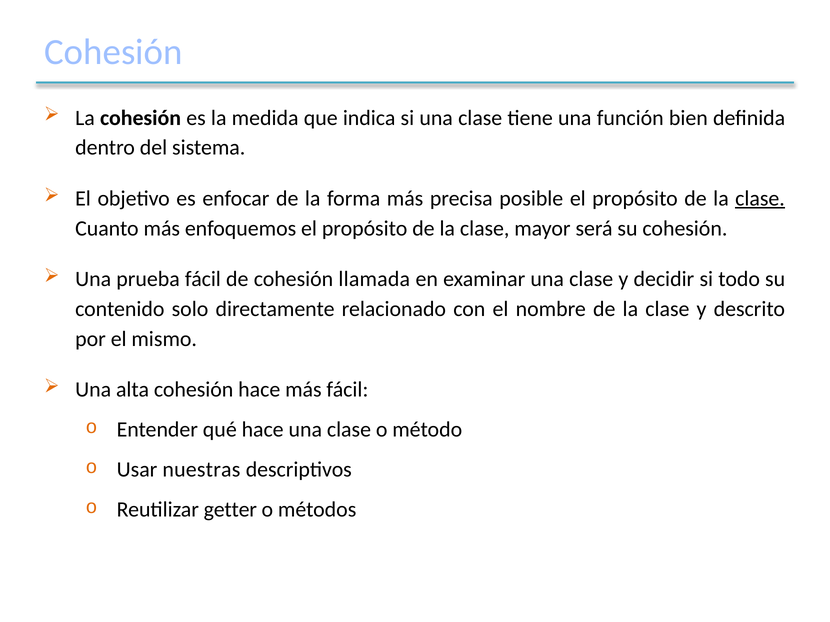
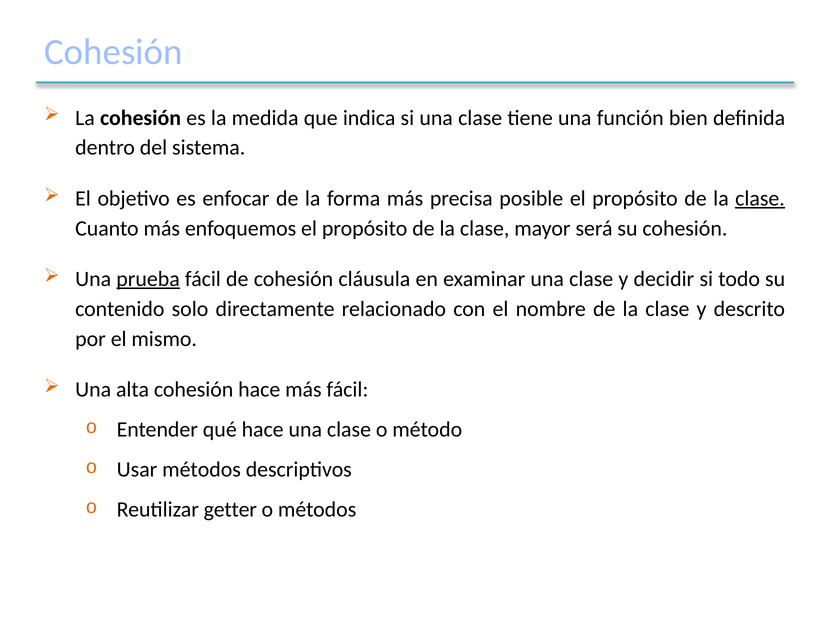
prueba underline: none -> present
llamada: llamada -> cláusula
Usar nuestras: nuestras -> métodos
